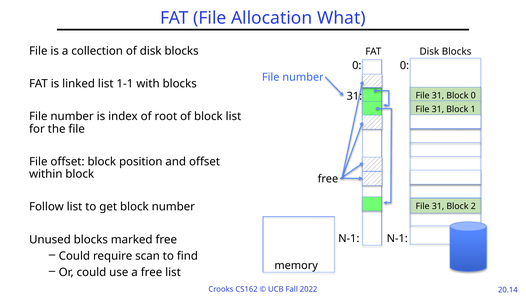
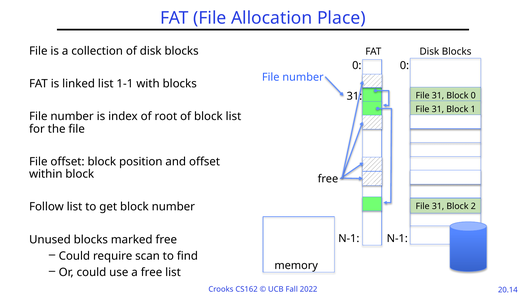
What: What -> Place
